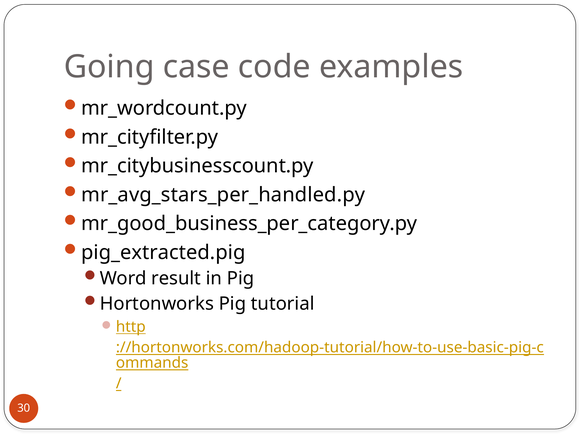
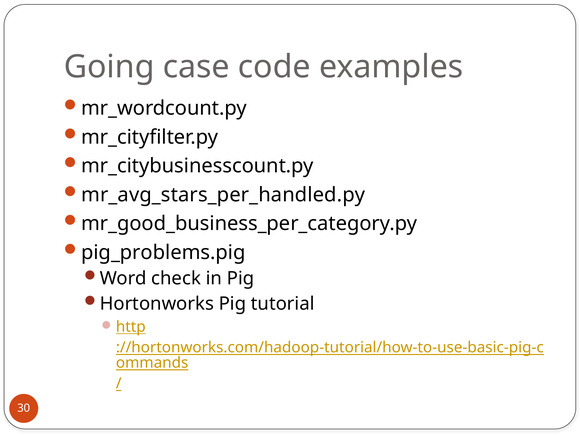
pig_extracted.pig: pig_extracted.pig -> pig_problems.pig
result: result -> check
